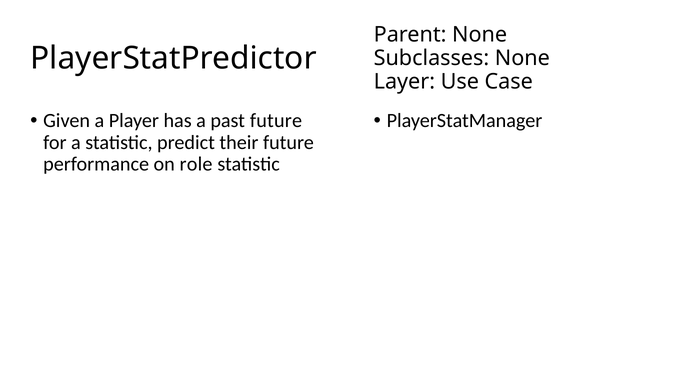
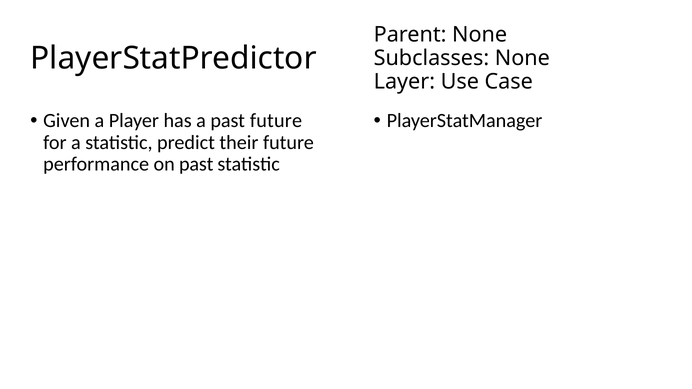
on role: role -> past
